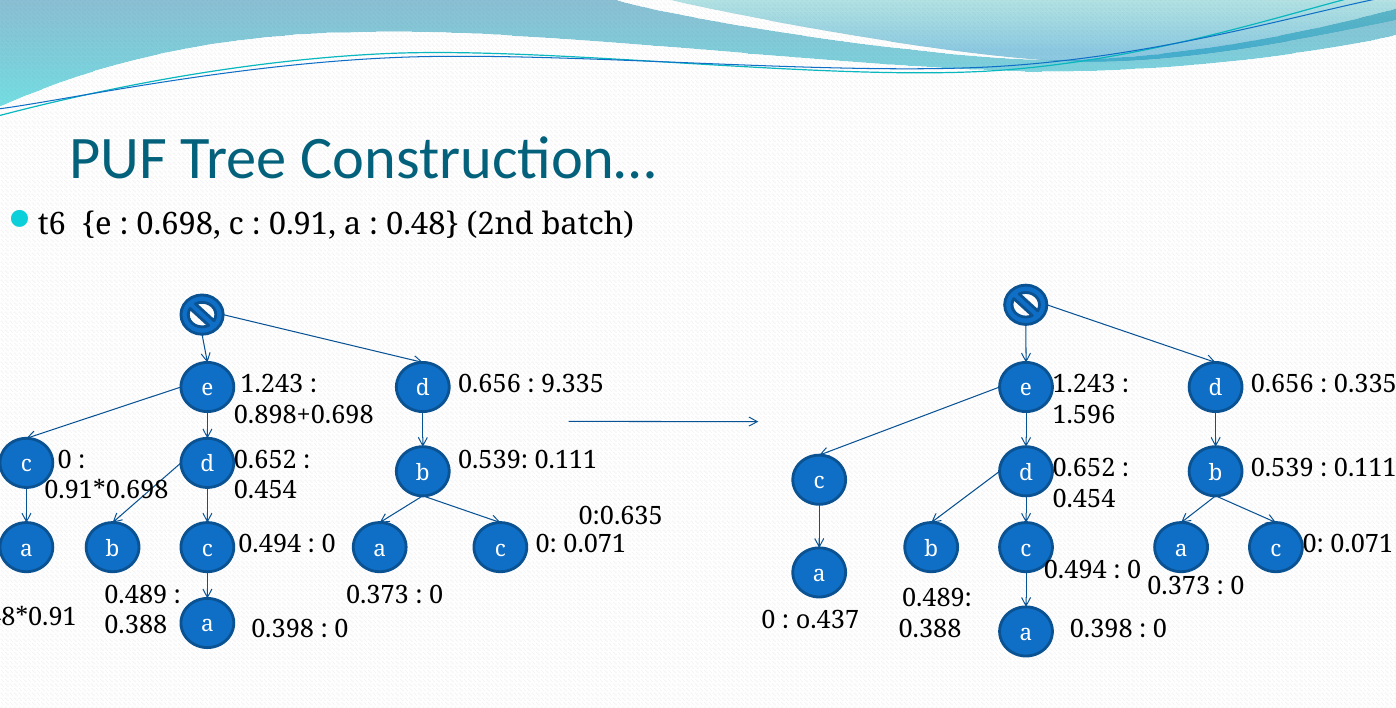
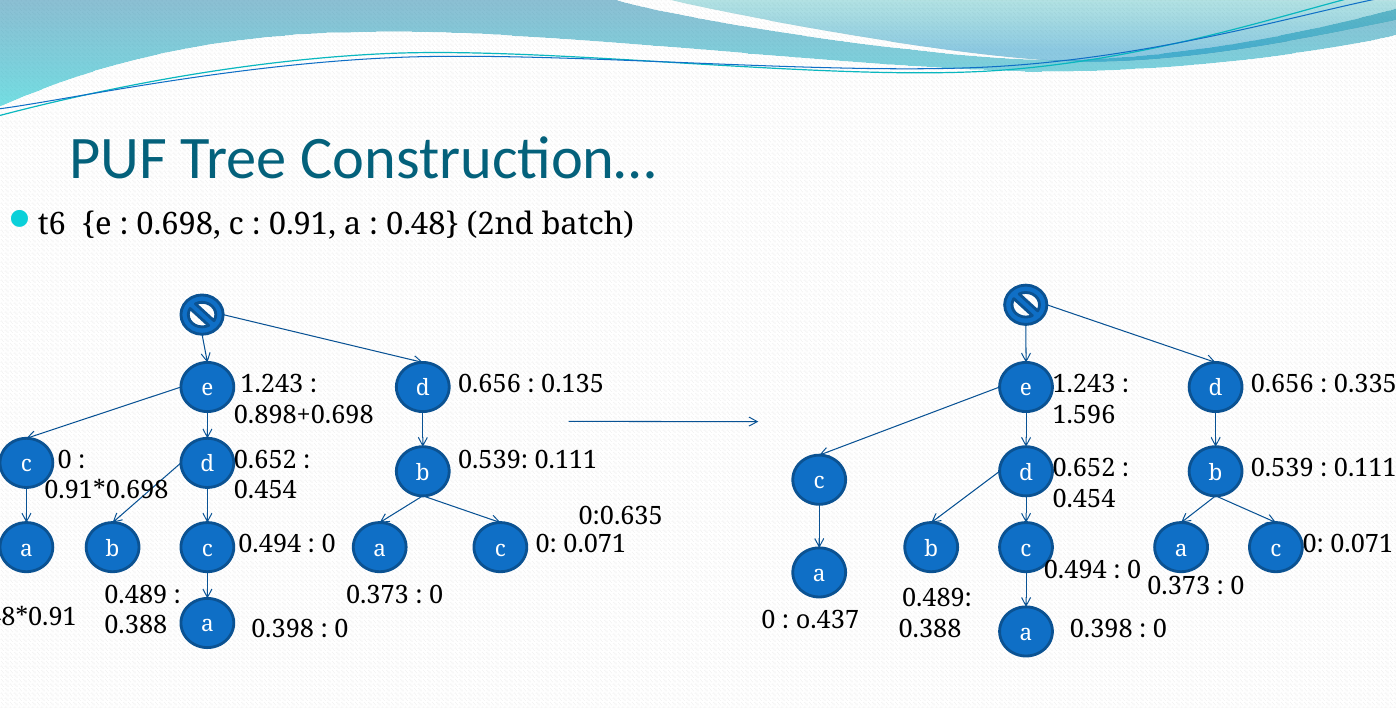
9.335: 9.335 -> 0.135
